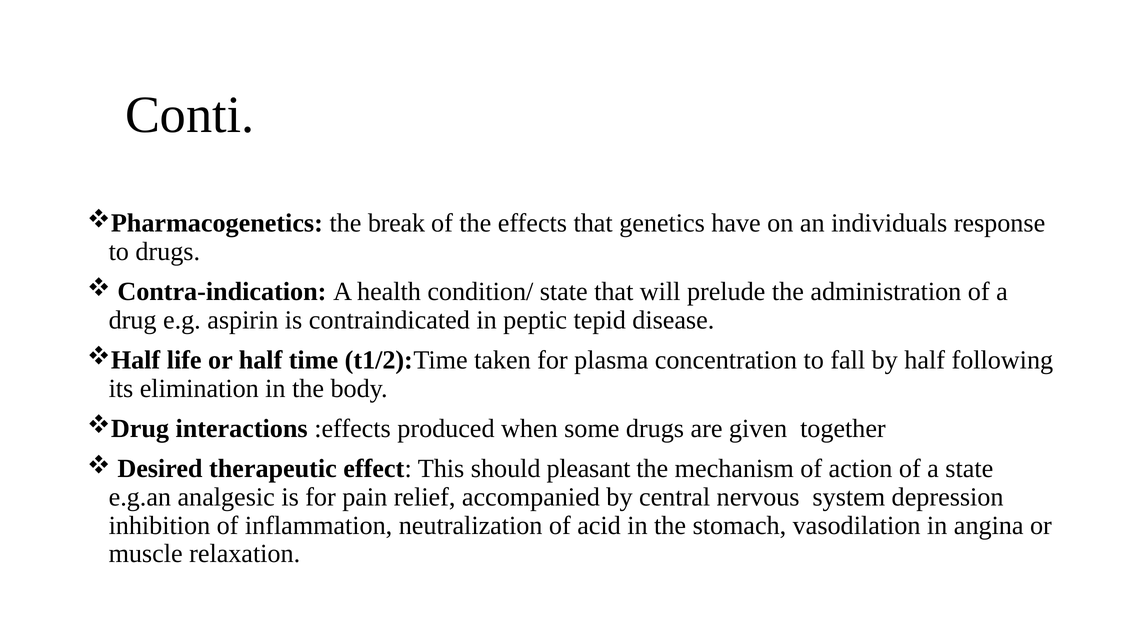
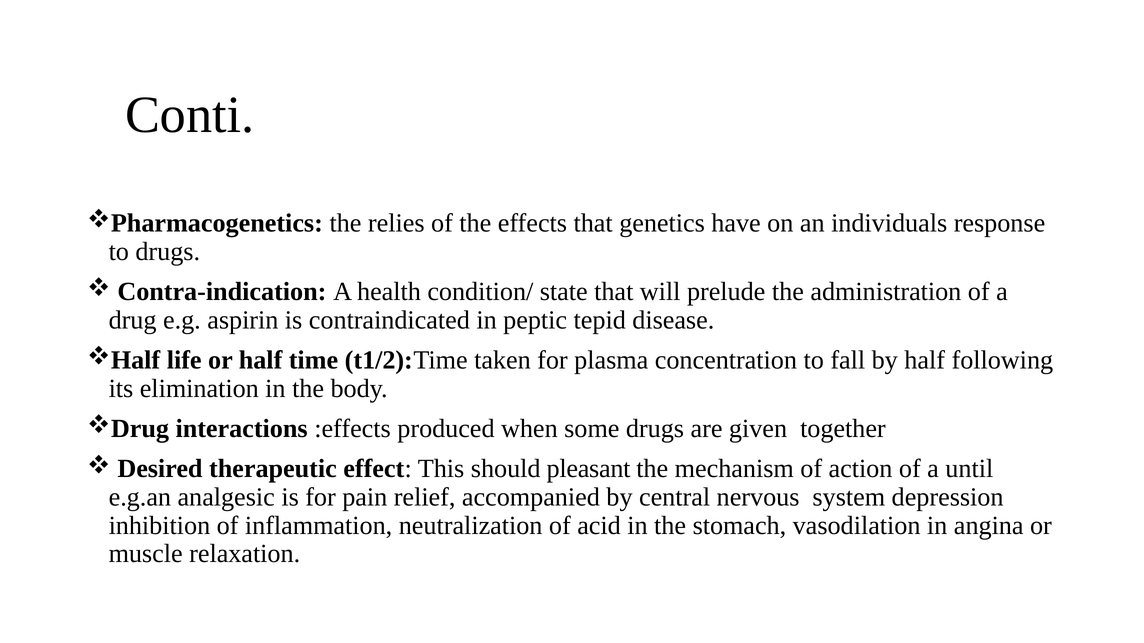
break: break -> relies
a state: state -> until
